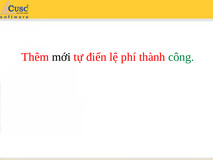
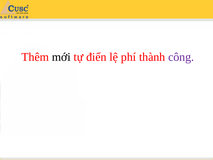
công colour: green -> purple
